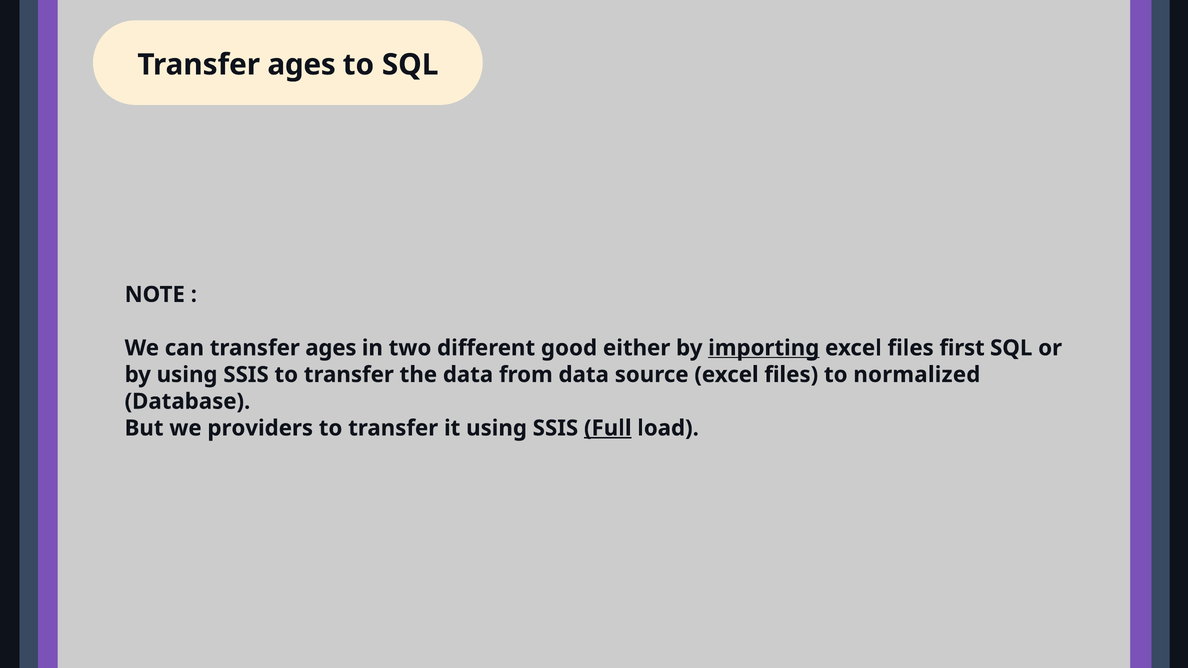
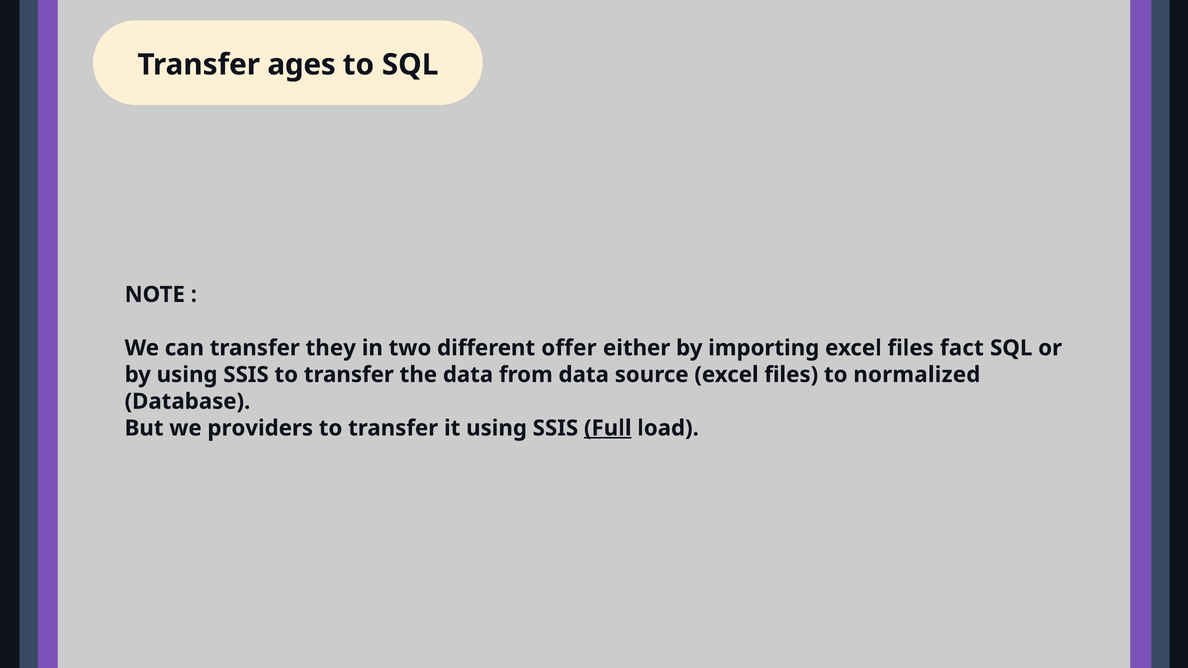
can transfer ages: ages -> they
good: good -> offer
importing underline: present -> none
first: first -> fact
